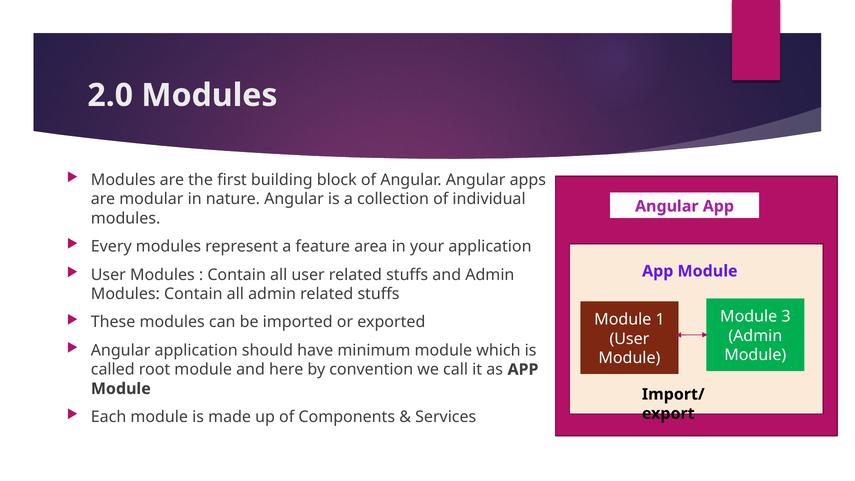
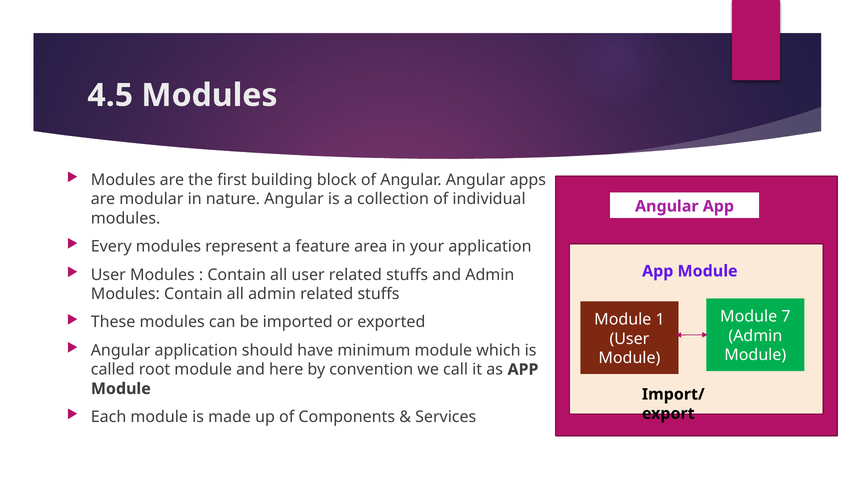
2.0: 2.0 -> 4.5
3: 3 -> 7
